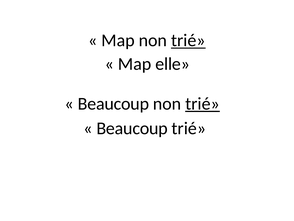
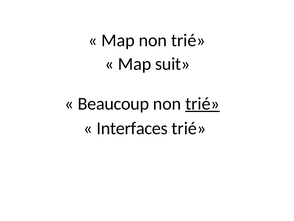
trié at (188, 40) underline: present -> none
elle: elle -> suit
Beaucoup at (132, 128): Beaucoup -> Interfaces
